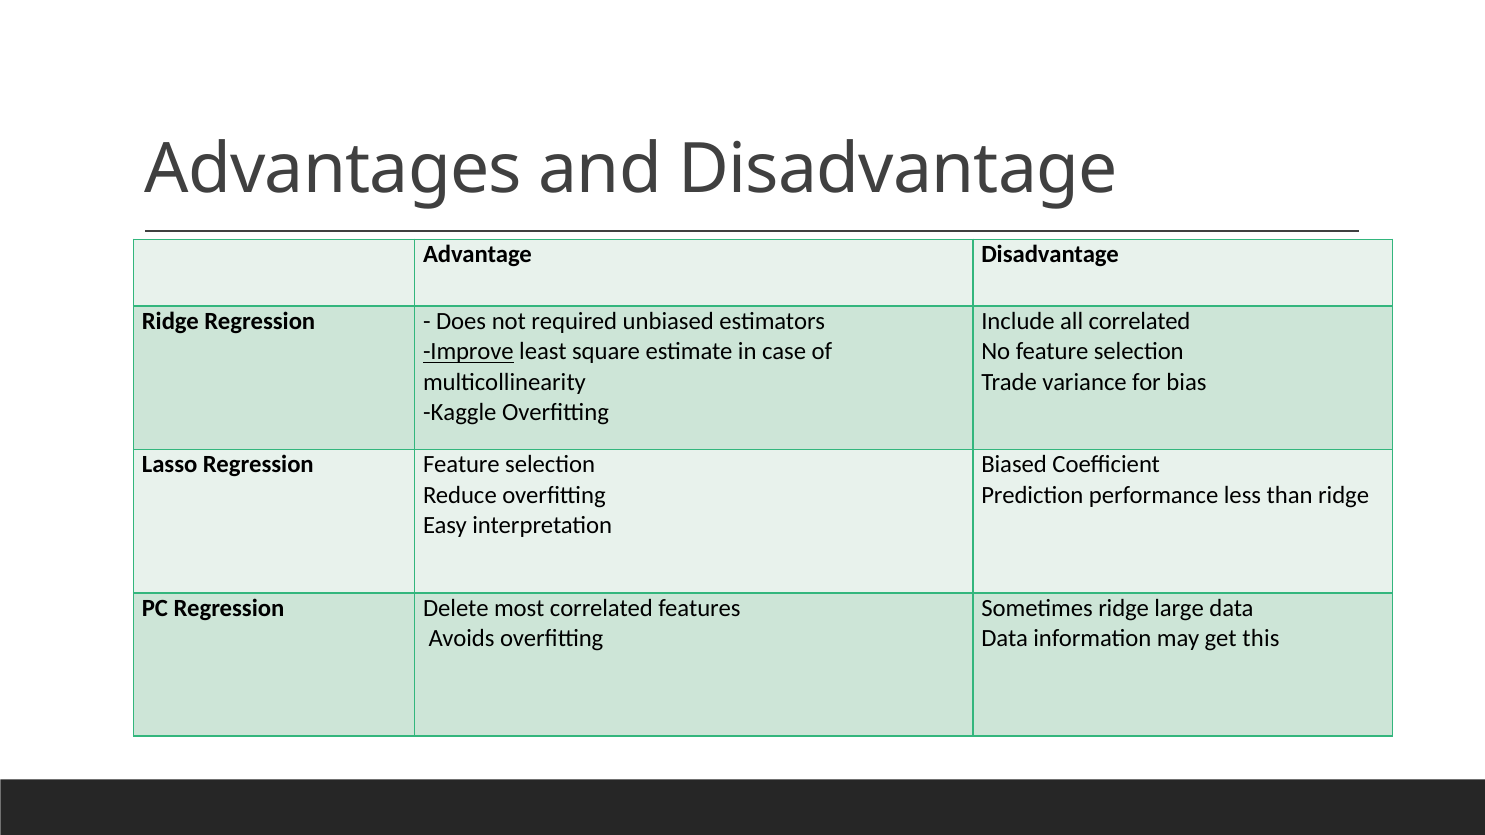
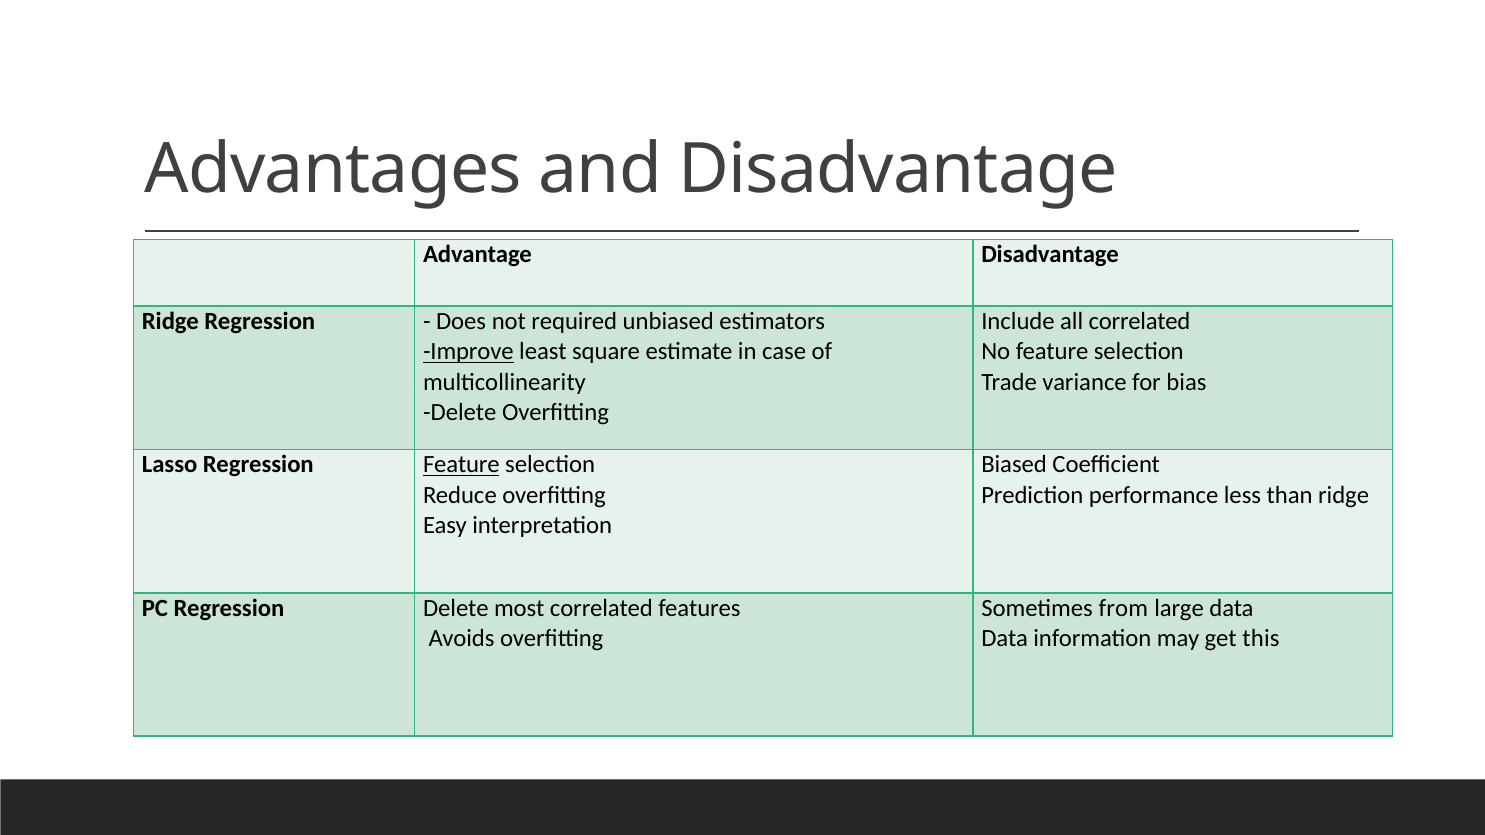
Kaggle at (460, 412): Kaggle -> Delete
Feature at (461, 465) underline: none -> present
Sometimes ridge: ridge -> from
